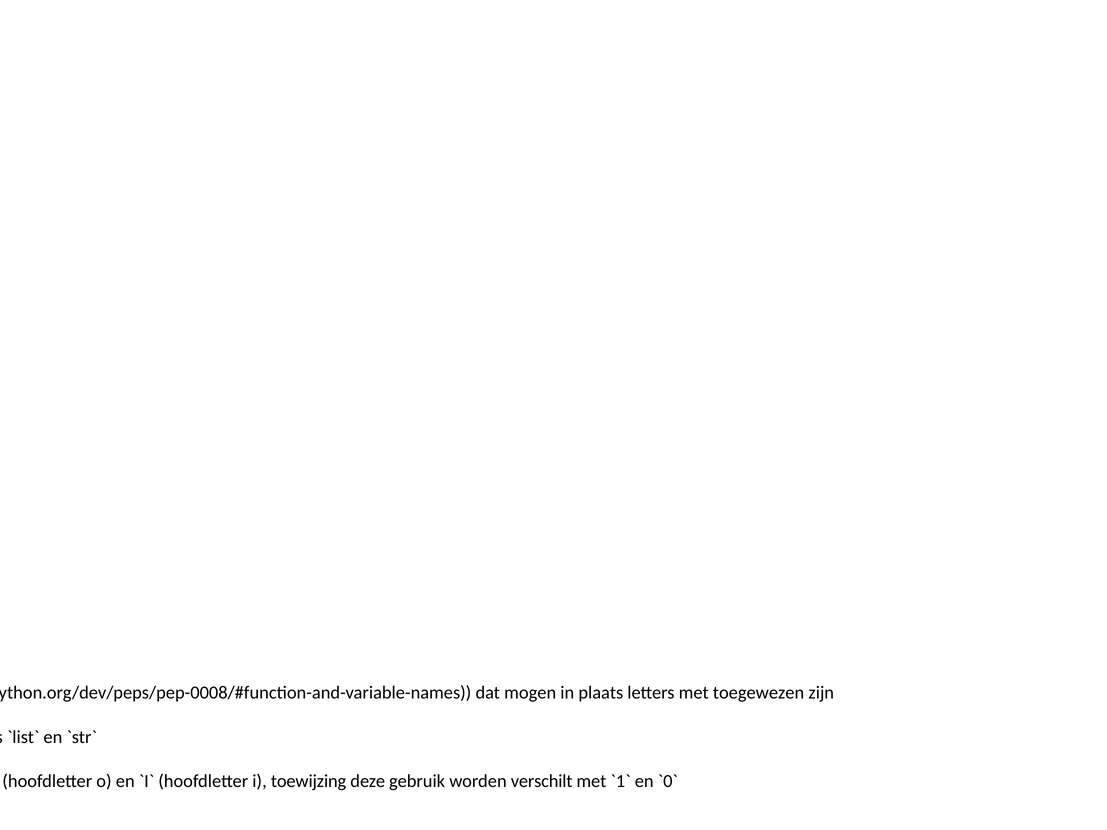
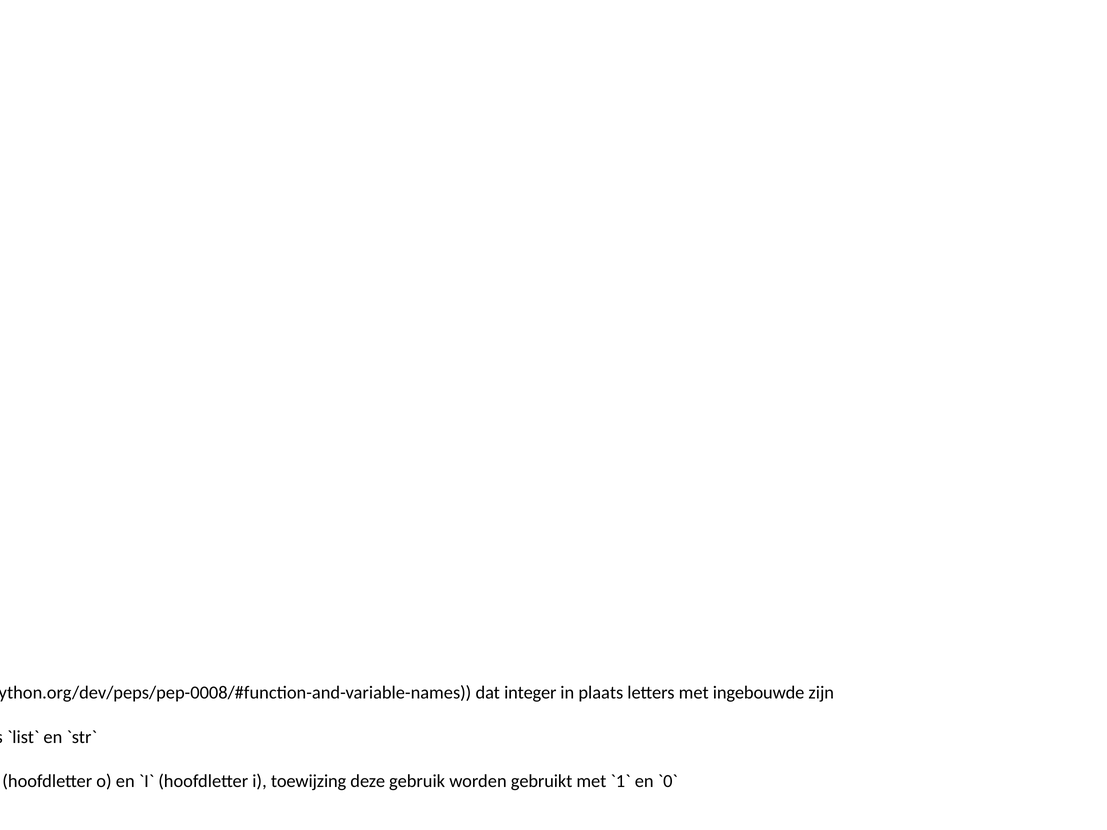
dat mogen: mogen -> integer
met toegewezen: toegewezen -> ingebouwde
verschilt: verschilt -> gebruikt
